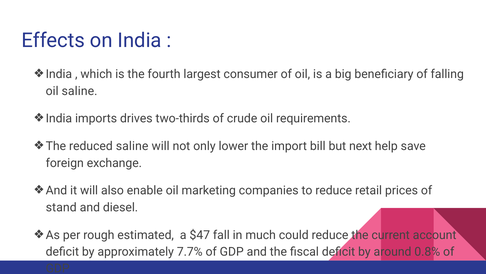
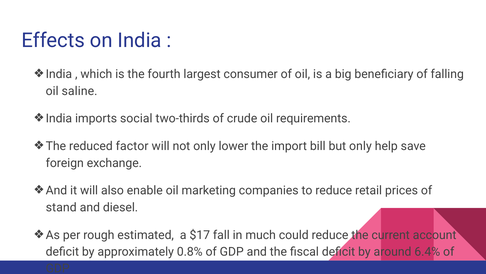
drives: drives -> social
reduced saline: saline -> factor
but next: next -> only
$47: $47 -> $17
7.7%: 7.7% -> 0.8%
0.8%: 0.8% -> 6.4%
